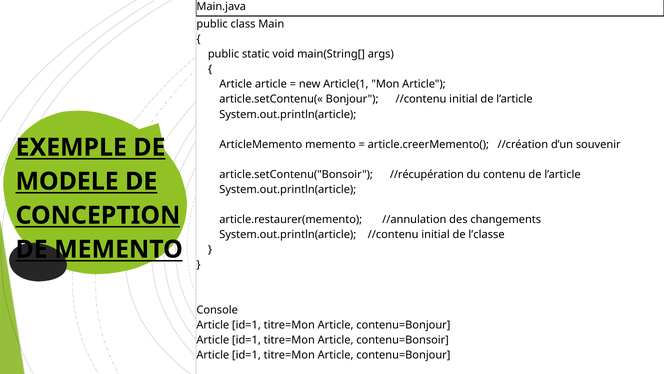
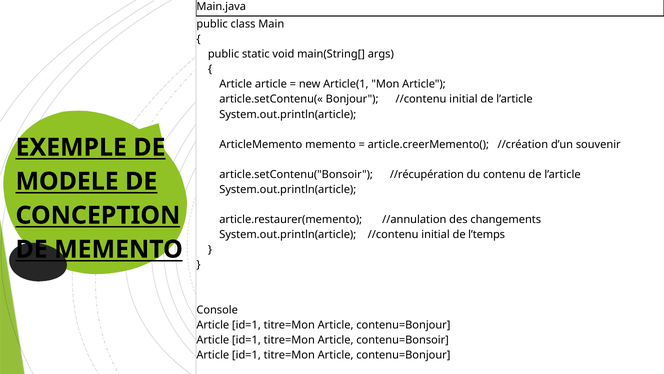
l’classe: l’classe -> l’temps
